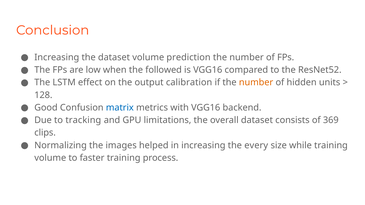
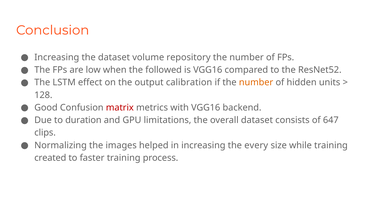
prediction: prediction -> repository
matrix colour: blue -> red
tracking: tracking -> duration
369: 369 -> 647
volume at (50, 158): volume -> created
